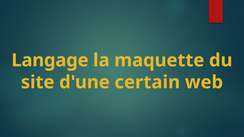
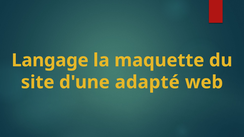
certain: certain -> adapté
